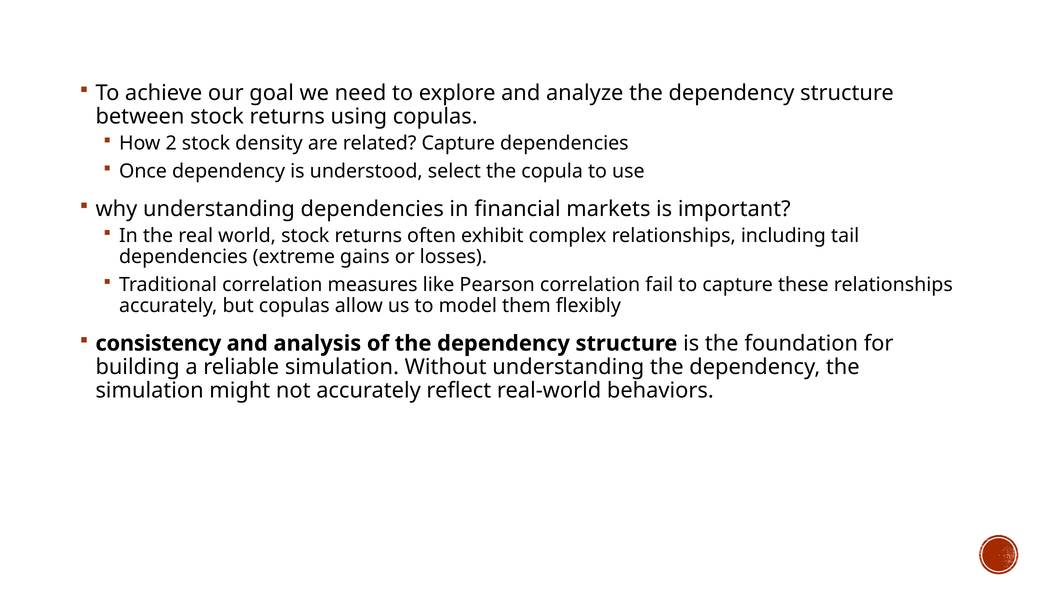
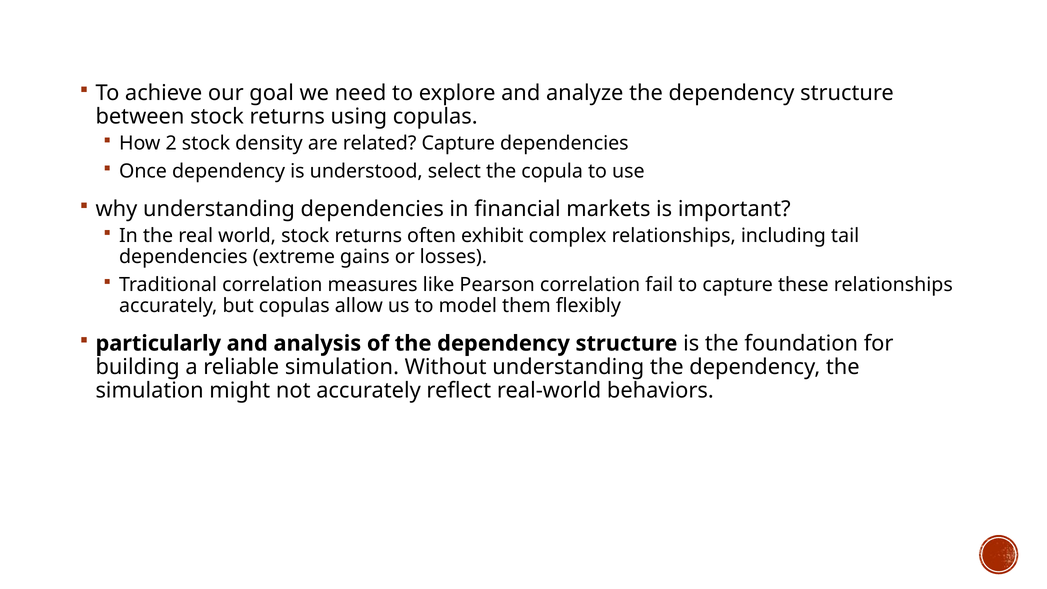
consistency: consistency -> particularly
